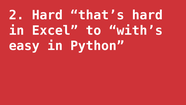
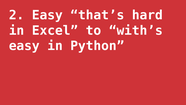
2 Hard: Hard -> Easy
